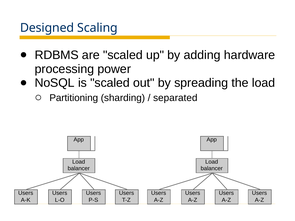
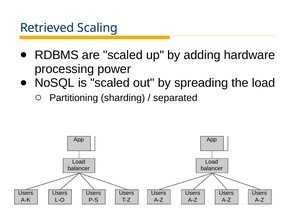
Designed: Designed -> Retrieved
